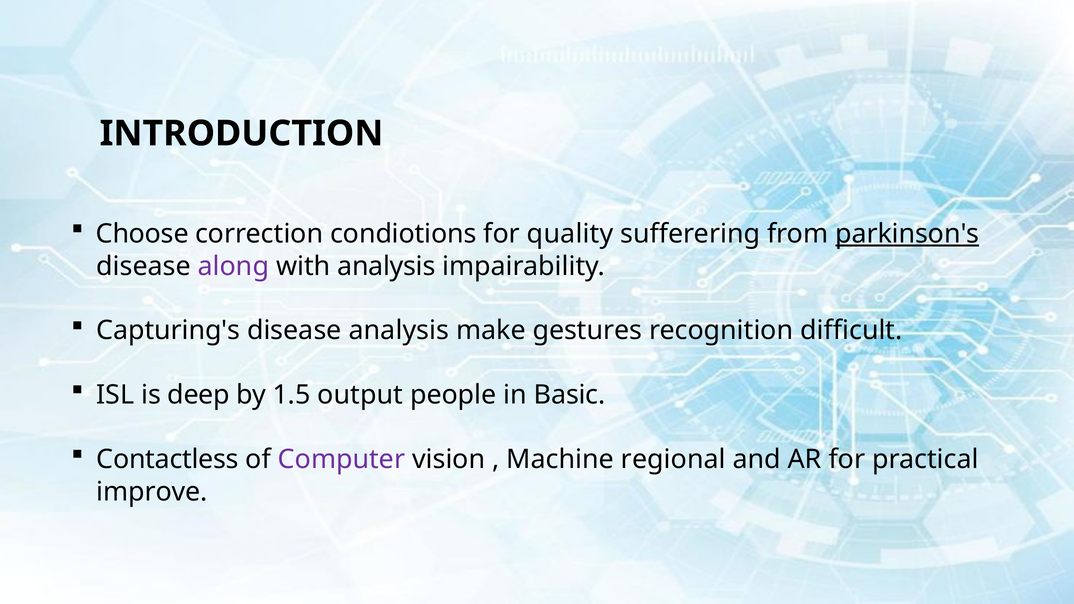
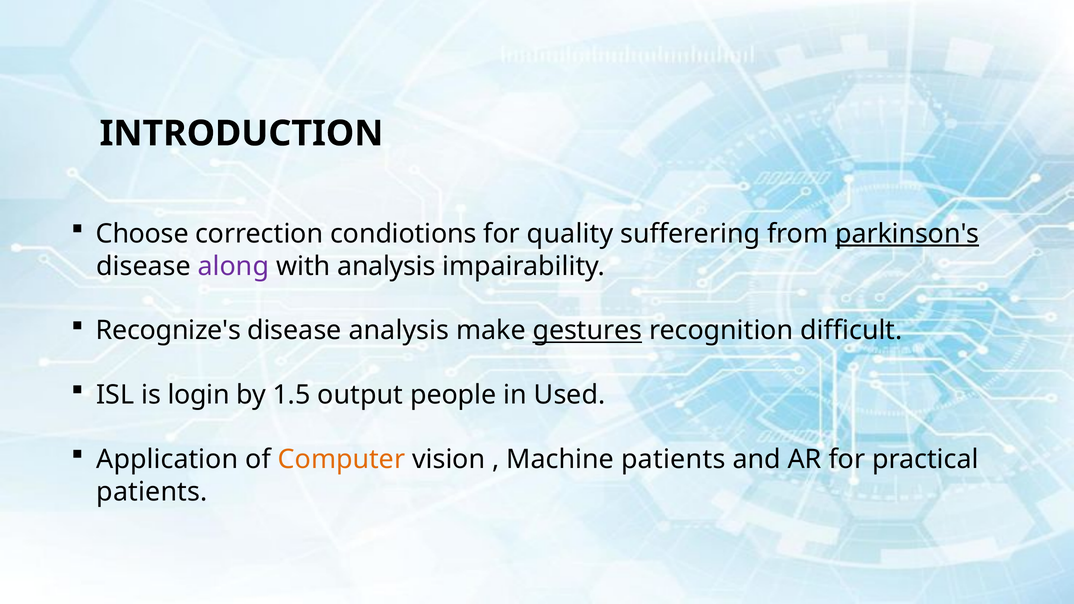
Capturing's: Capturing's -> Recognize's
gestures underline: none -> present
deep: deep -> login
Basic: Basic -> Used
Contactless: Contactless -> Application
Computer colour: purple -> orange
Machine regional: regional -> patients
improve at (152, 492): improve -> patients
